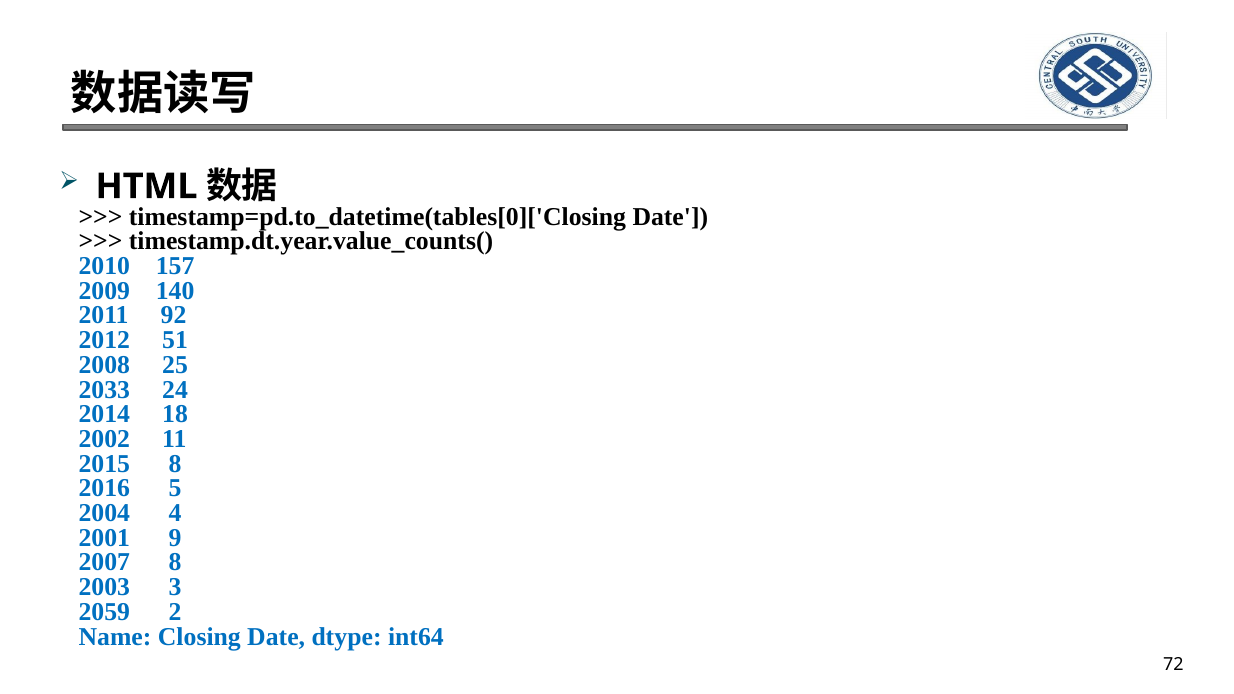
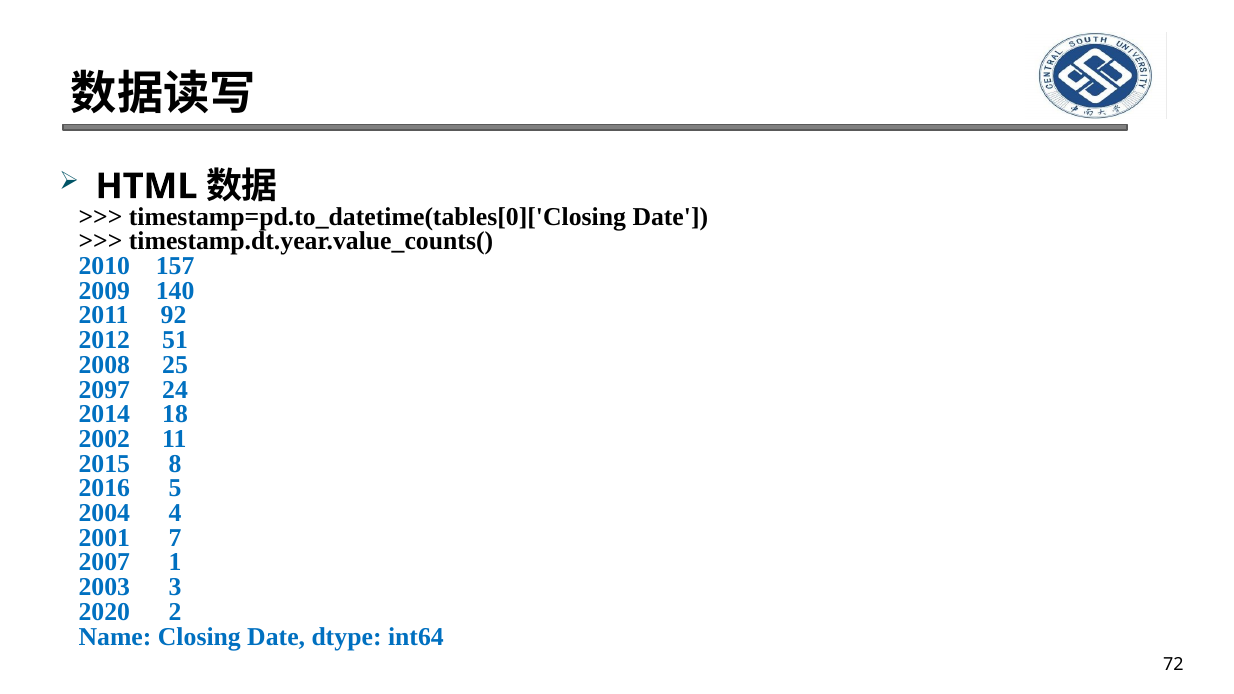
2033: 2033 -> 2097
9: 9 -> 7
2007 8: 8 -> 1
2059: 2059 -> 2020
